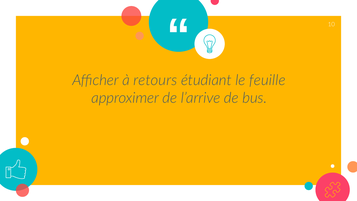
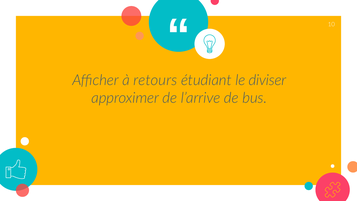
feuille: feuille -> diviser
